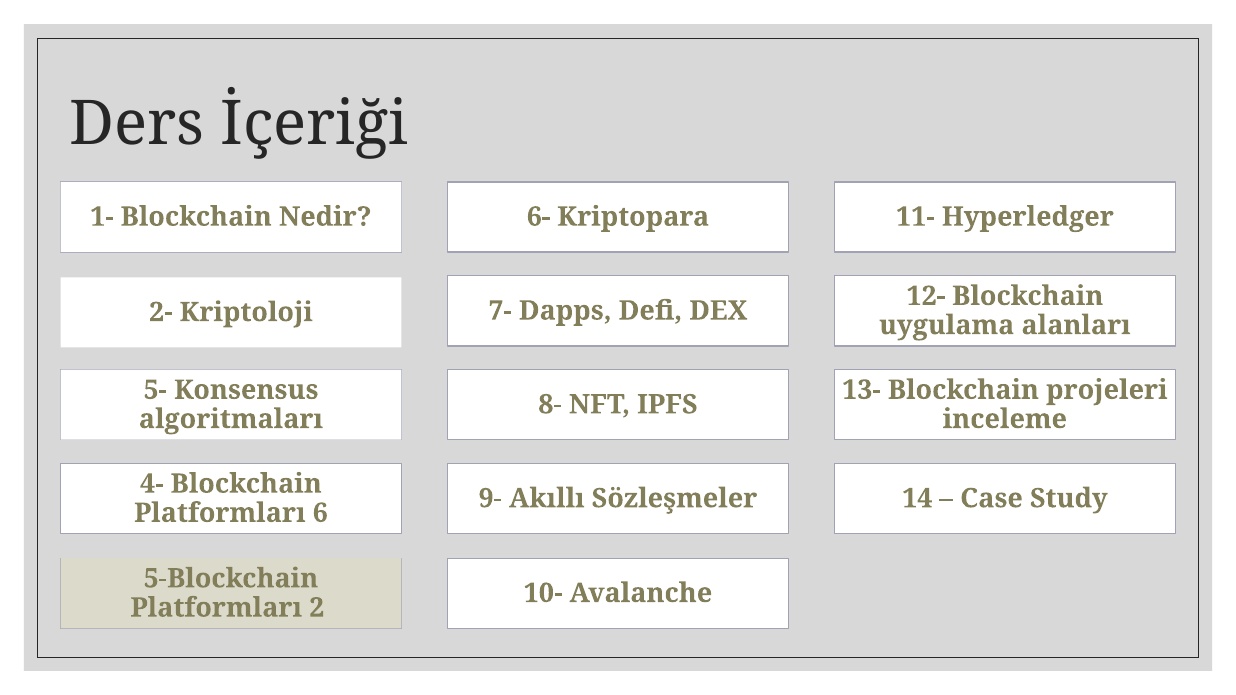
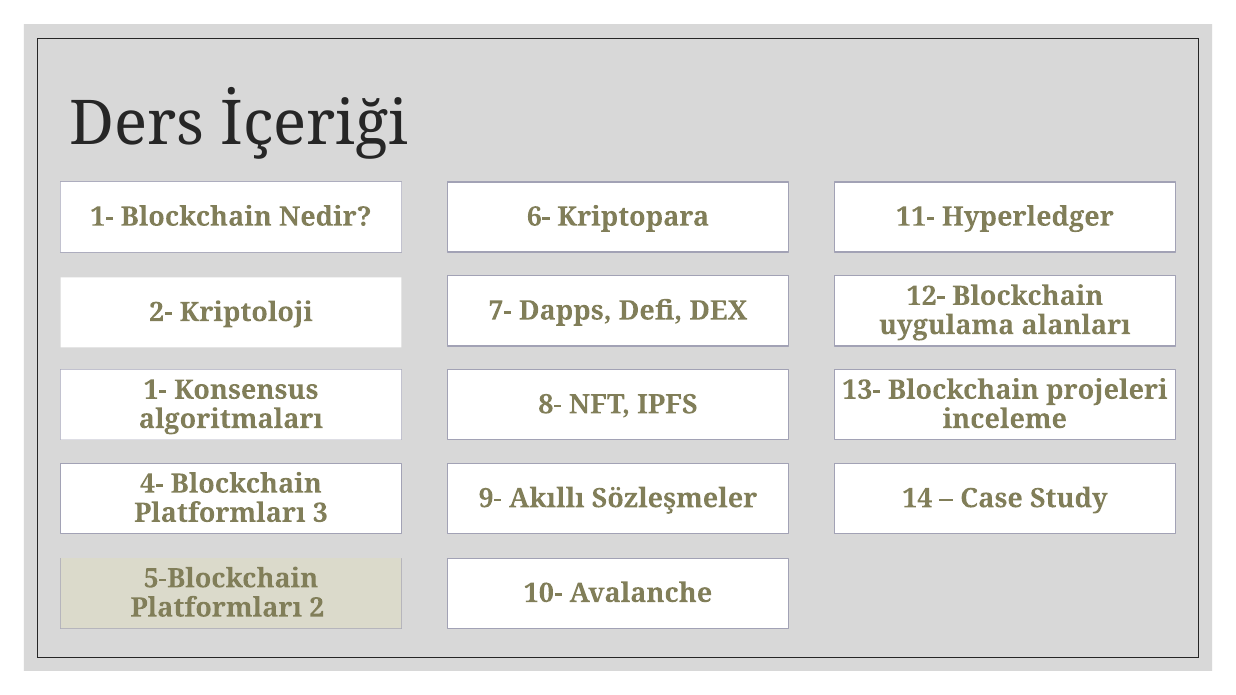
5- at (155, 390): 5- -> 1-
6: 6 -> 3
